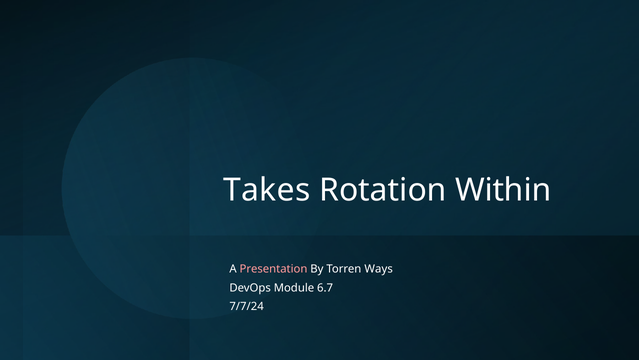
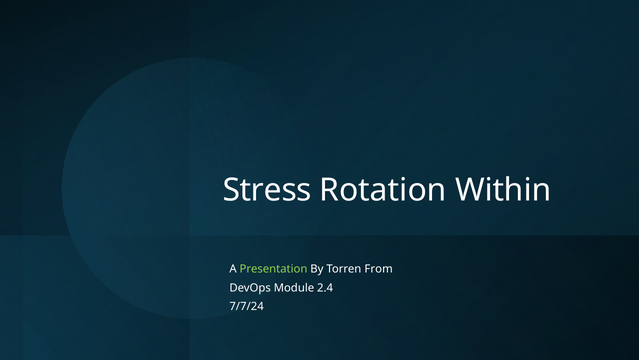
Takes: Takes -> Stress
Presentation colour: pink -> light green
Ways: Ways -> From
6.7: 6.7 -> 2.4
